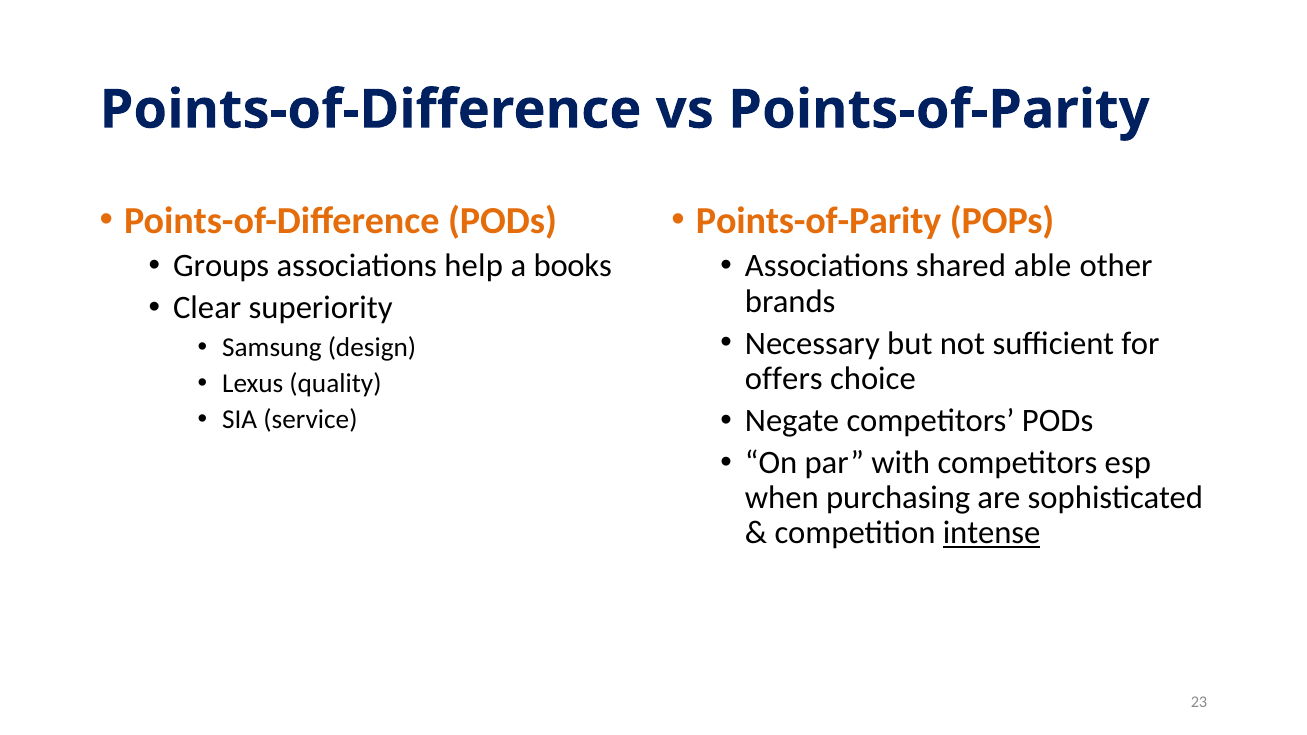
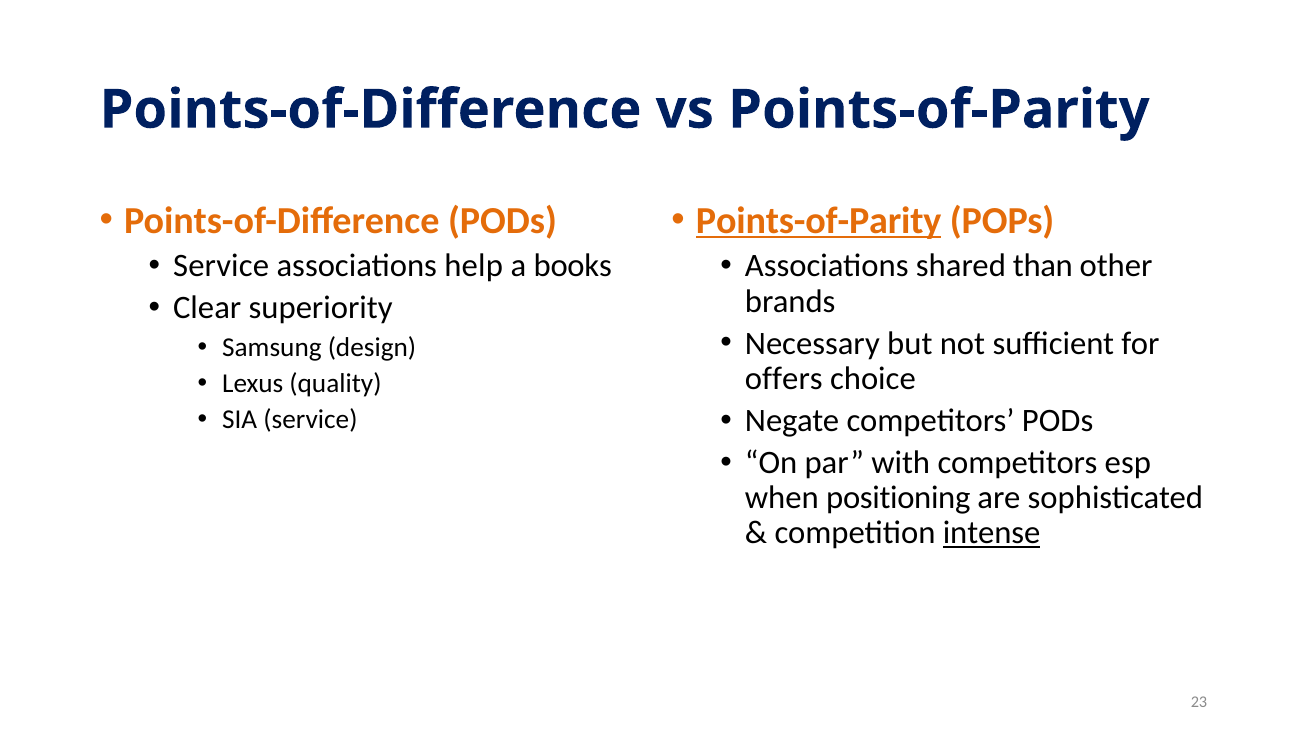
Points-of-Parity at (819, 221) underline: none -> present
Groups at (221, 266): Groups -> Service
able: able -> than
purchasing: purchasing -> positioning
